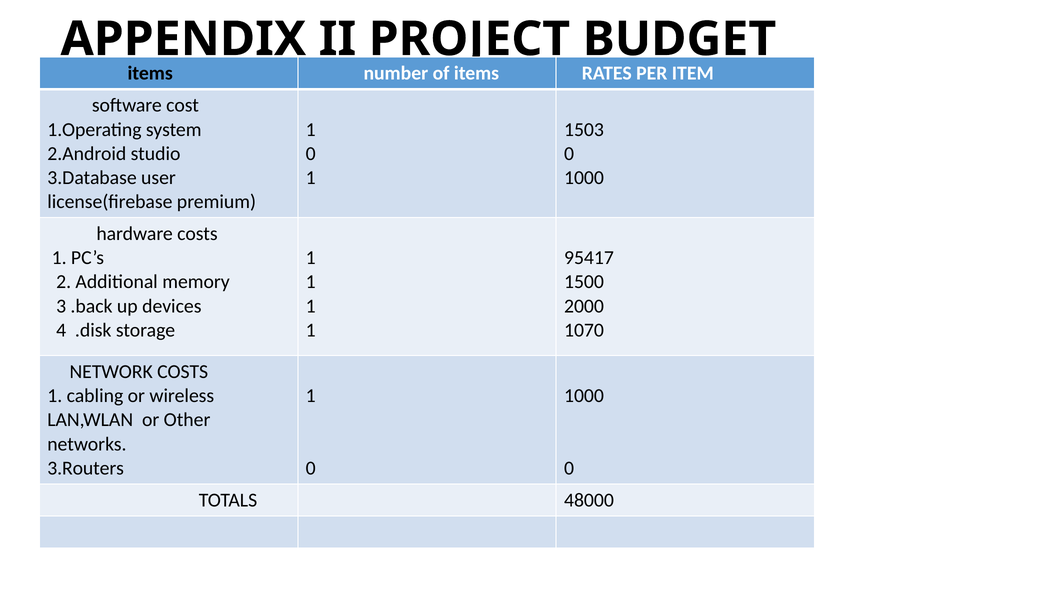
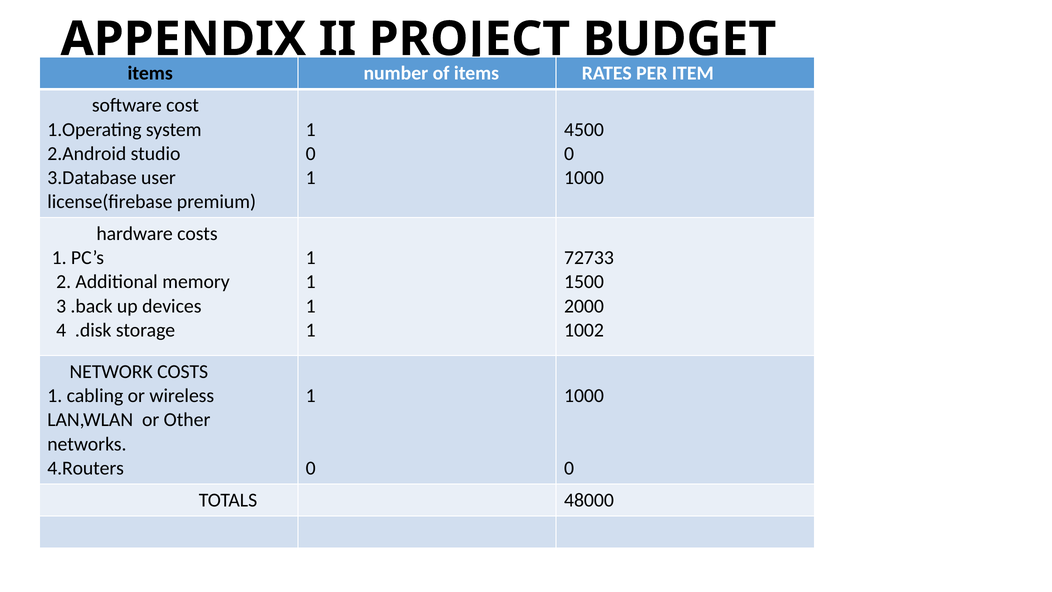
1503: 1503 -> 4500
95417: 95417 -> 72733
1070: 1070 -> 1002
3.Routers: 3.Routers -> 4.Routers
